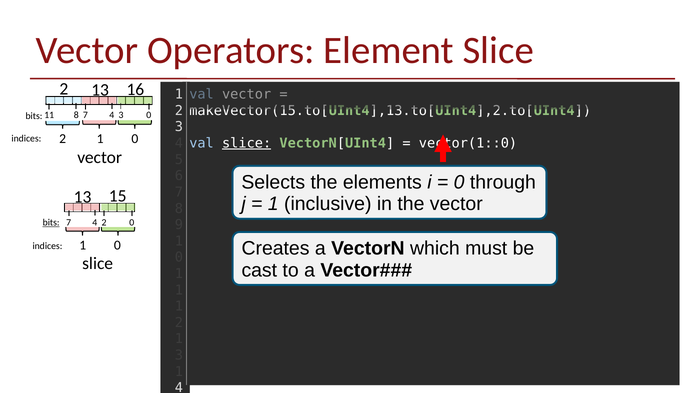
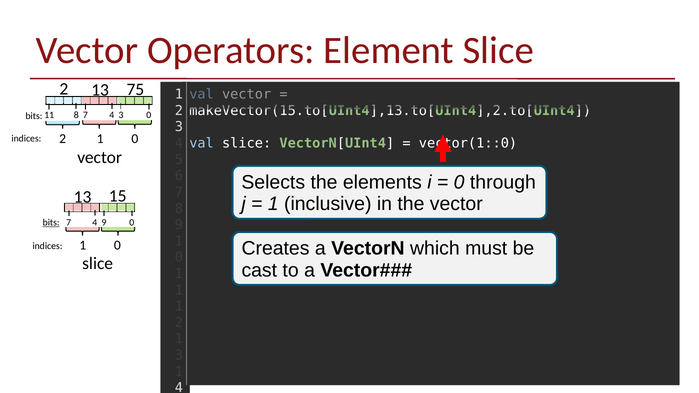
16: 16 -> 75
slice at (247, 143) underline: present -> none
4 2: 2 -> 9
